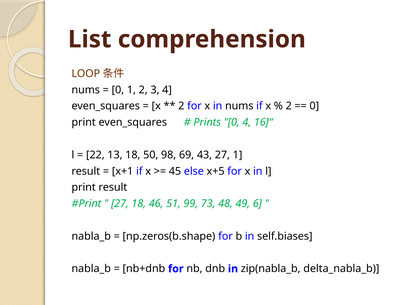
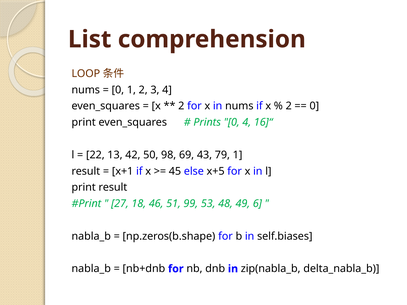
13 18: 18 -> 42
43 27: 27 -> 79
73: 73 -> 53
